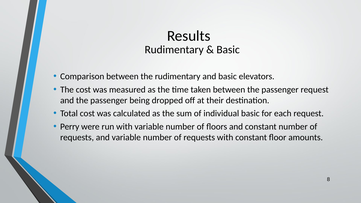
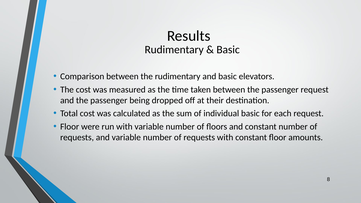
Perry at (70, 127): Perry -> Floor
